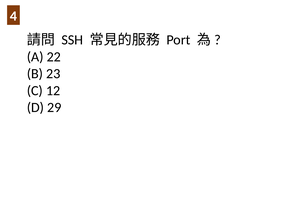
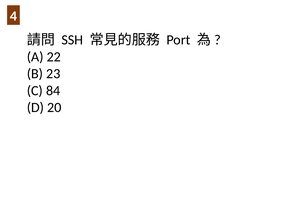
12: 12 -> 84
29: 29 -> 20
